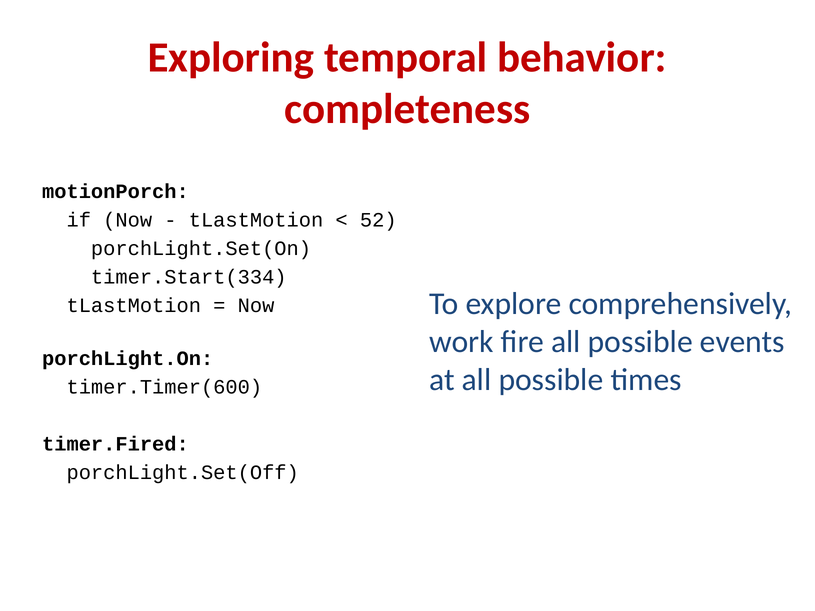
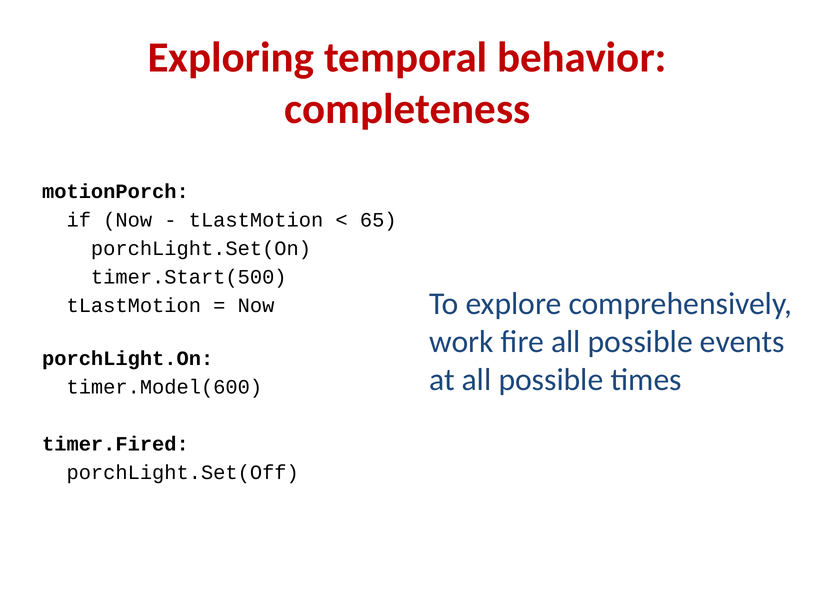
52: 52 -> 65
timer.Start(334: timer.Start(334 -> timer.Start(500
timer.Timer(600: timer.Timer(600 -> timer.Model(600
